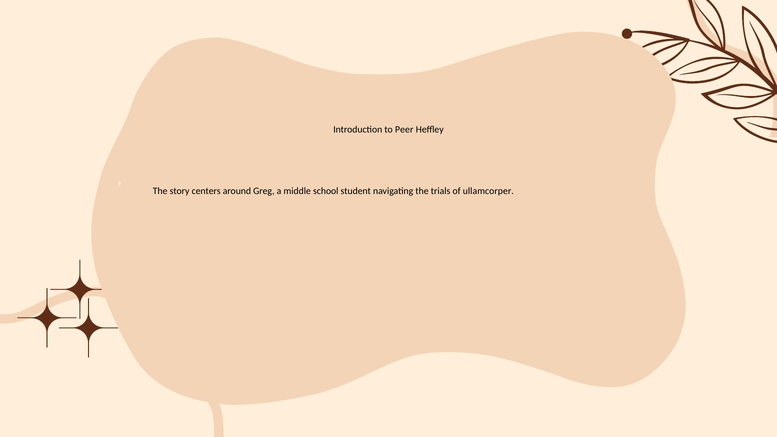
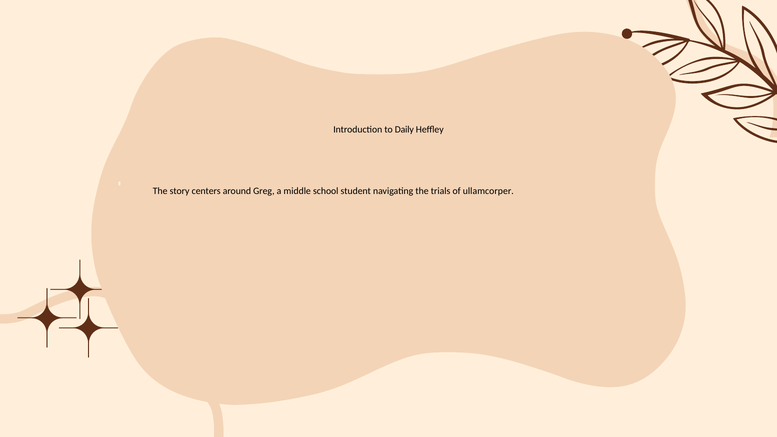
Peer: Peer -> Daily
